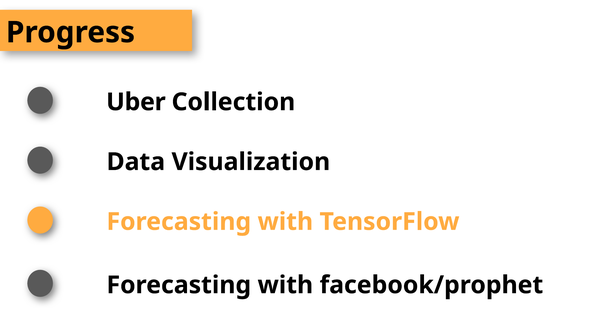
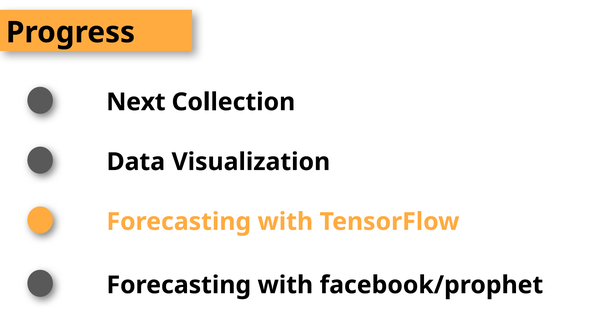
Uber: Uber -> Next
